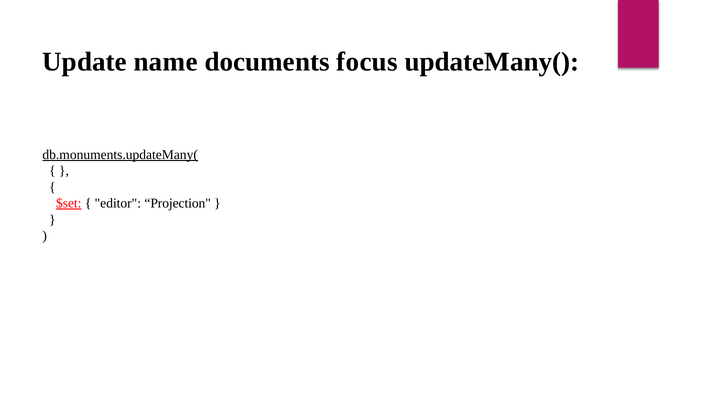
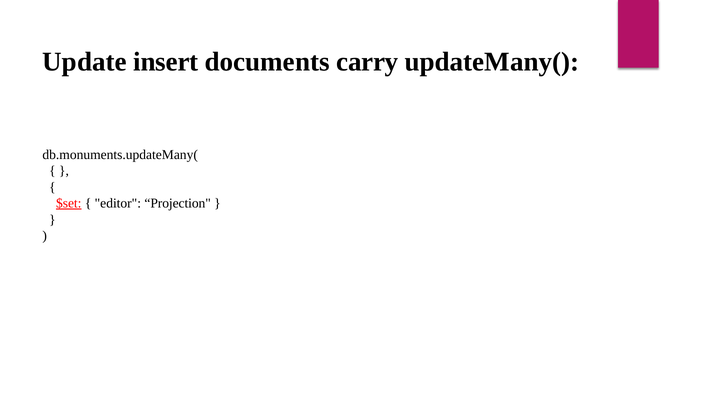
name: name -> insert
focus: focus -> carry
db.monuments.updateMany( underline: present -> none
